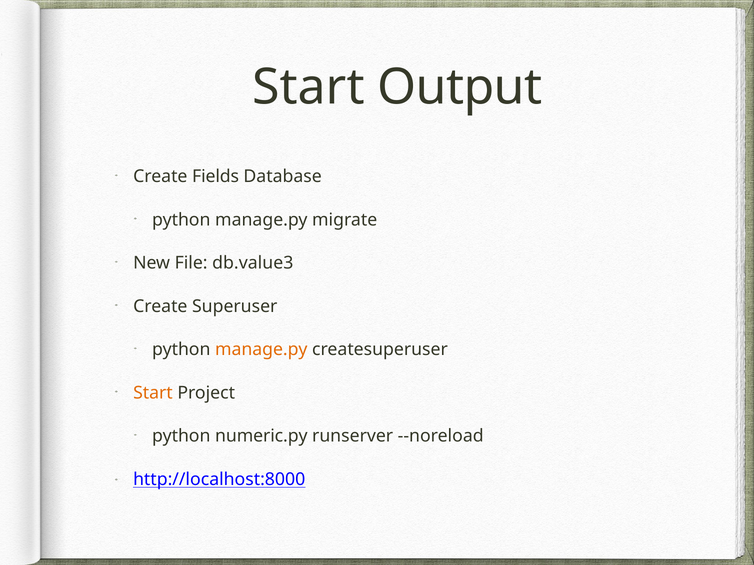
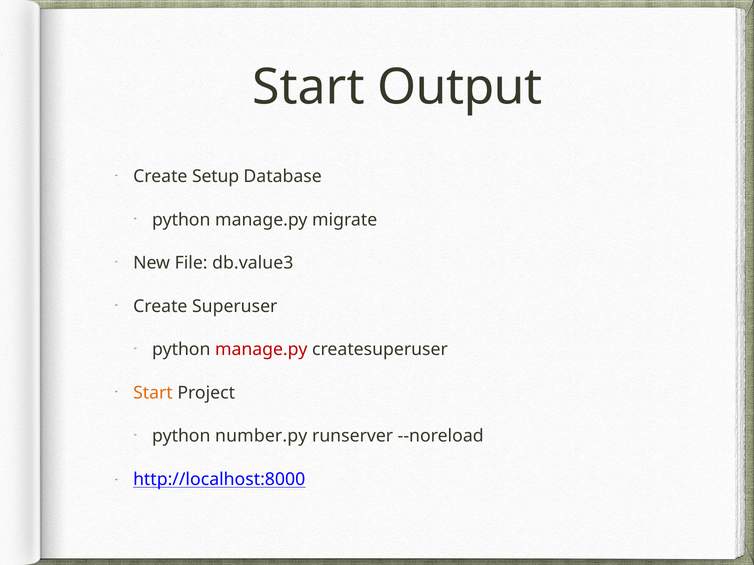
Fields: Fields -> Setup
manage.py at (261, 350) colour: orange -> red
numeric.py: numeric.py -> number.py
